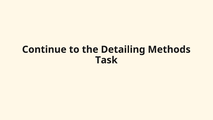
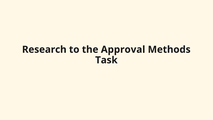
Continue: Continue -> Research
Detailing: Detailing -> Approval
